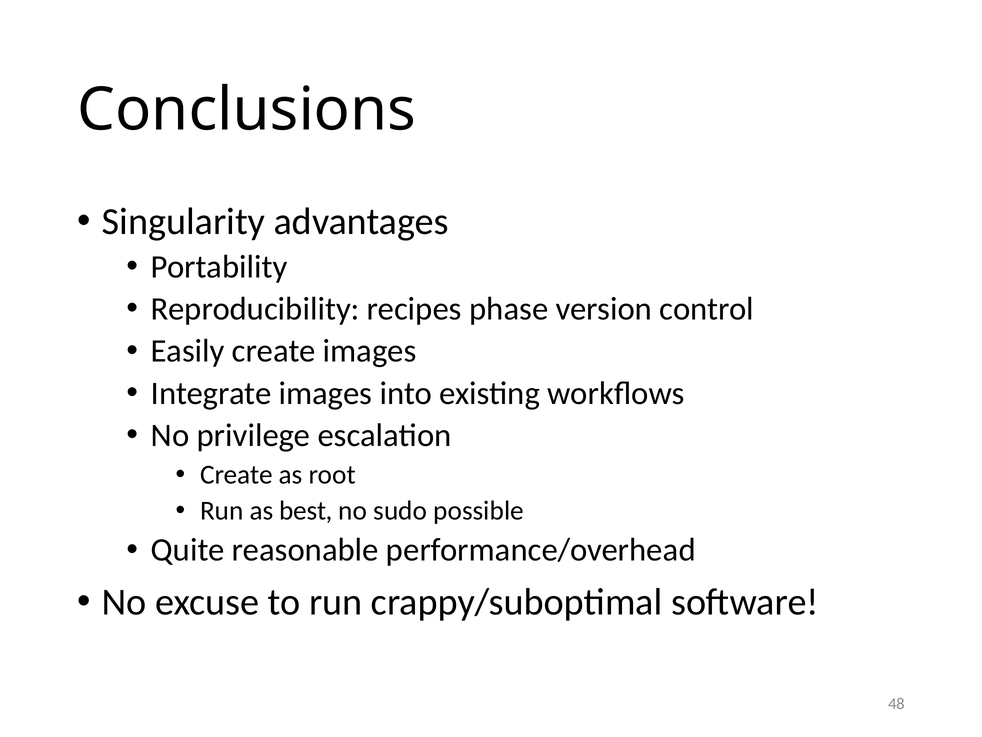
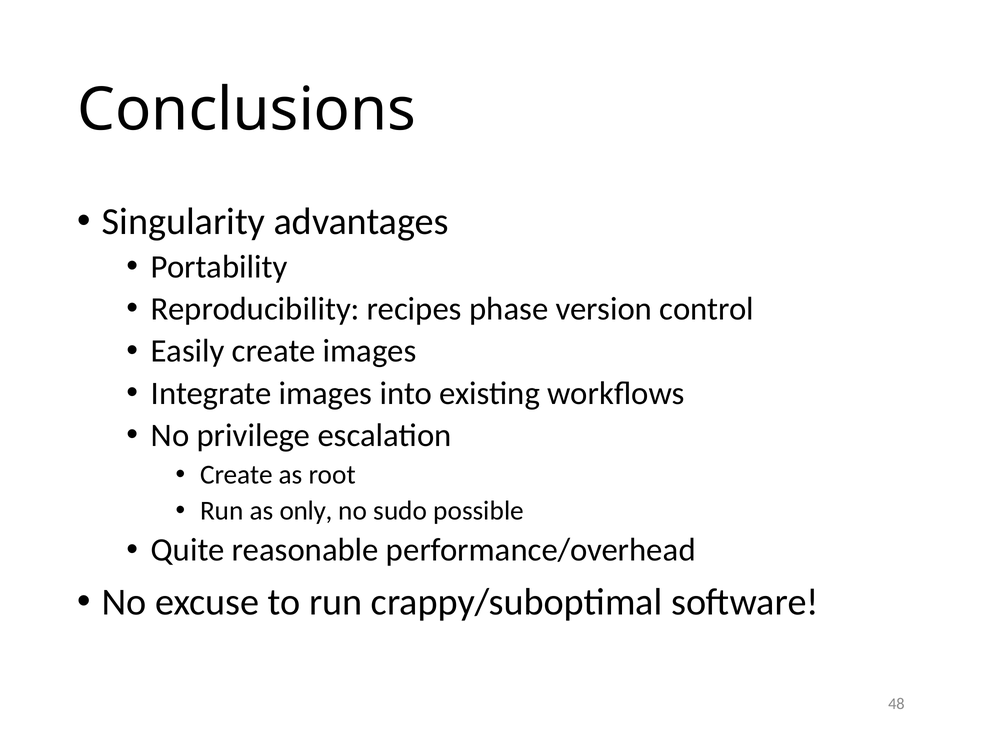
best: best -> only
